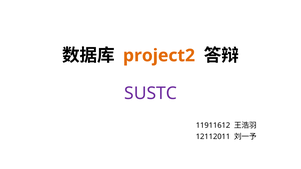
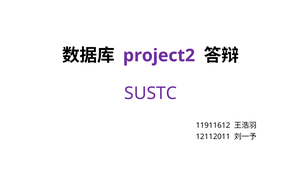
project2 colour: orange -> purple
